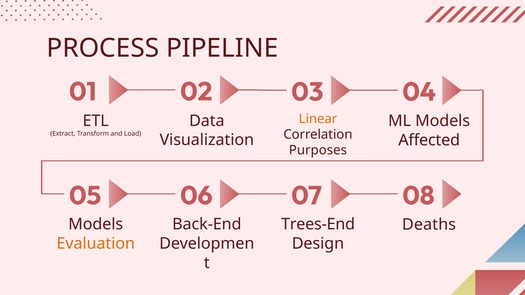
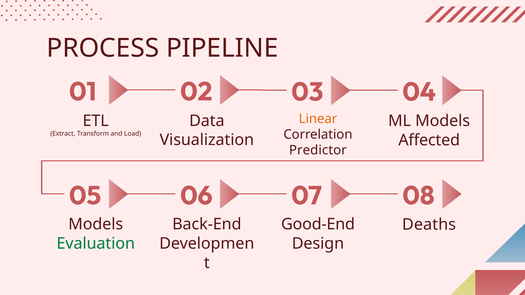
Purposes: Purposes -> Predictor
Trees-End: Trees-End -> Good-End
Evaluation colour: orange -> green
